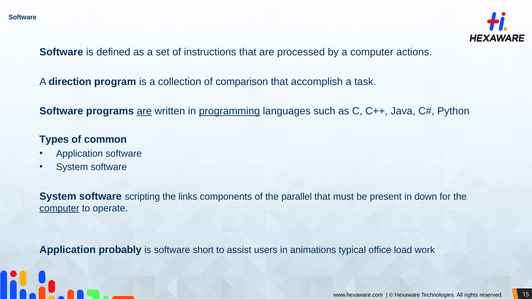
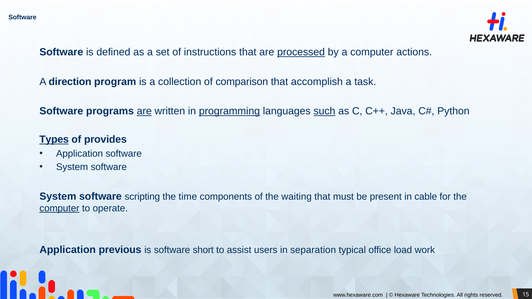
processed underline: none -> present
such underline: none -> present
Types underline: none -> present
common: common -> provides
links: links -> time
parallel: parallel -> waiting
down: down -> cable
probably: probably -> previous
animations: animations -> separation
